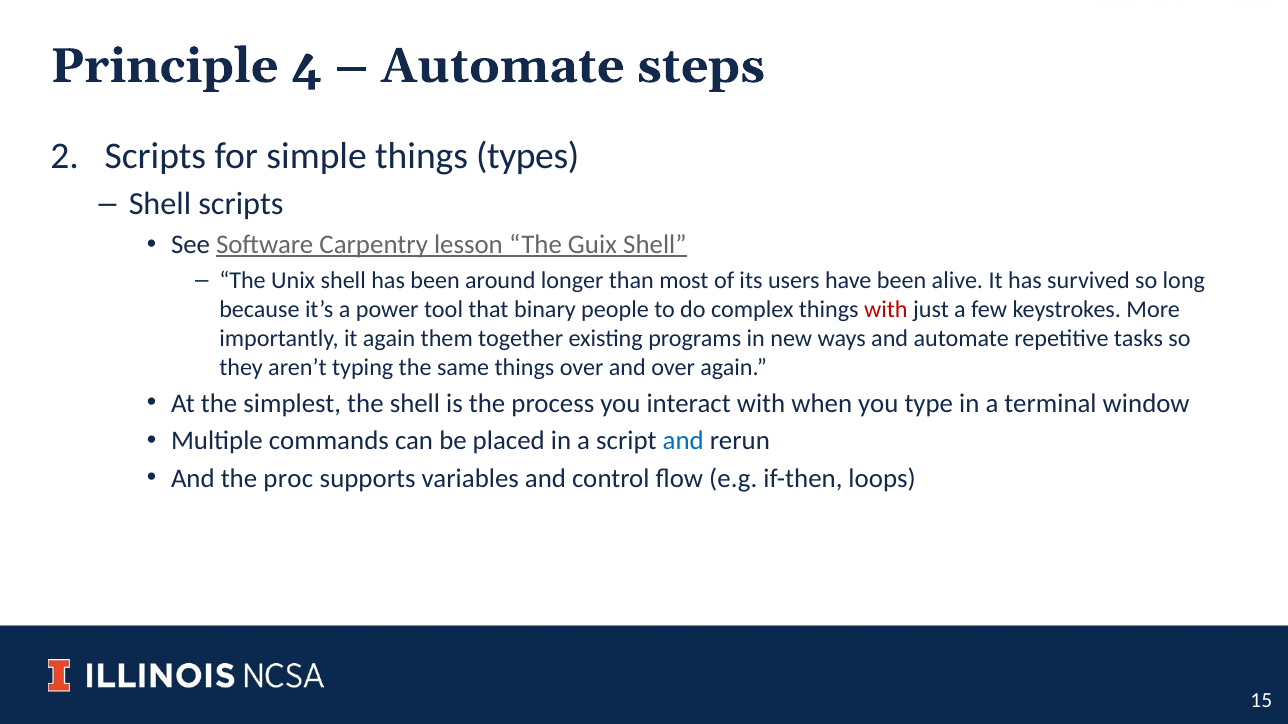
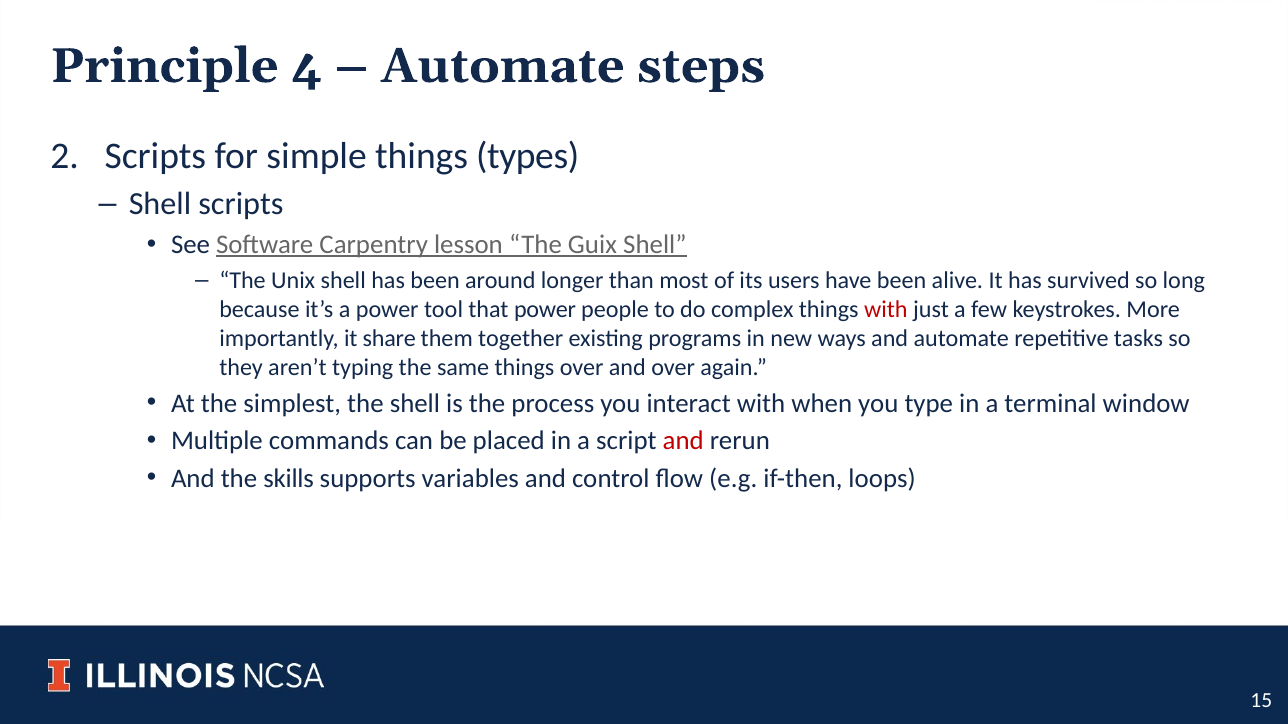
that binary: binary -> power
it again: again -> share
and at (683, 441) colour: blue -> red
proc: proc -> skills
